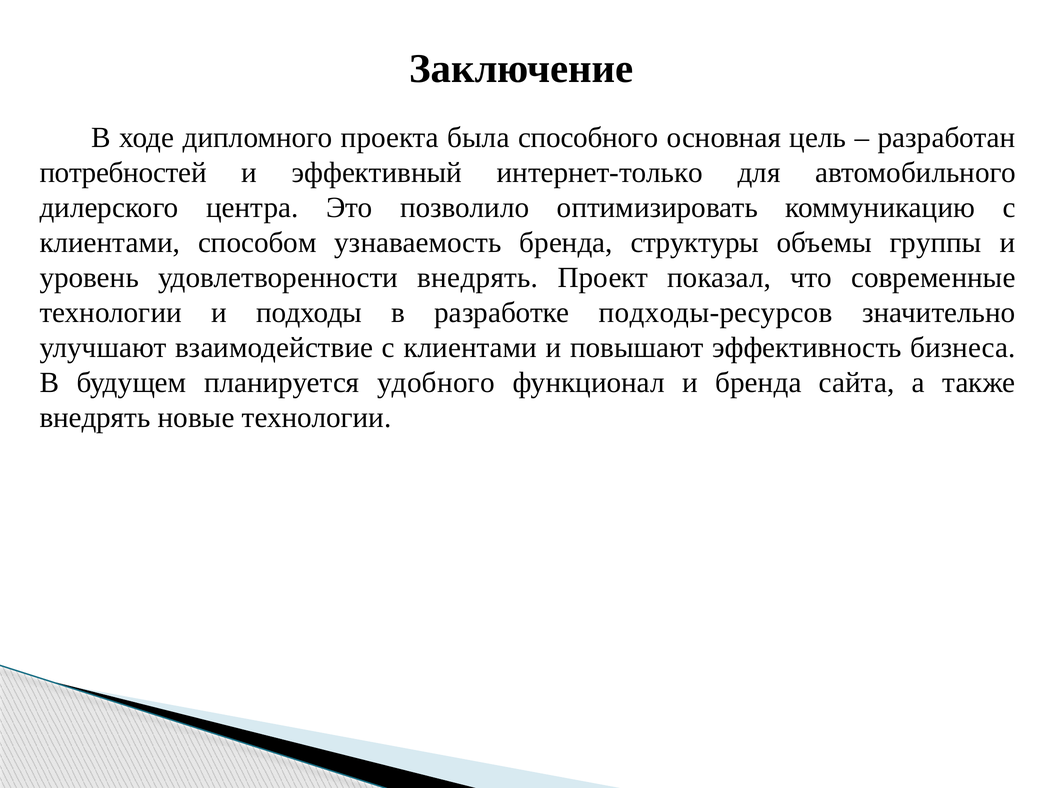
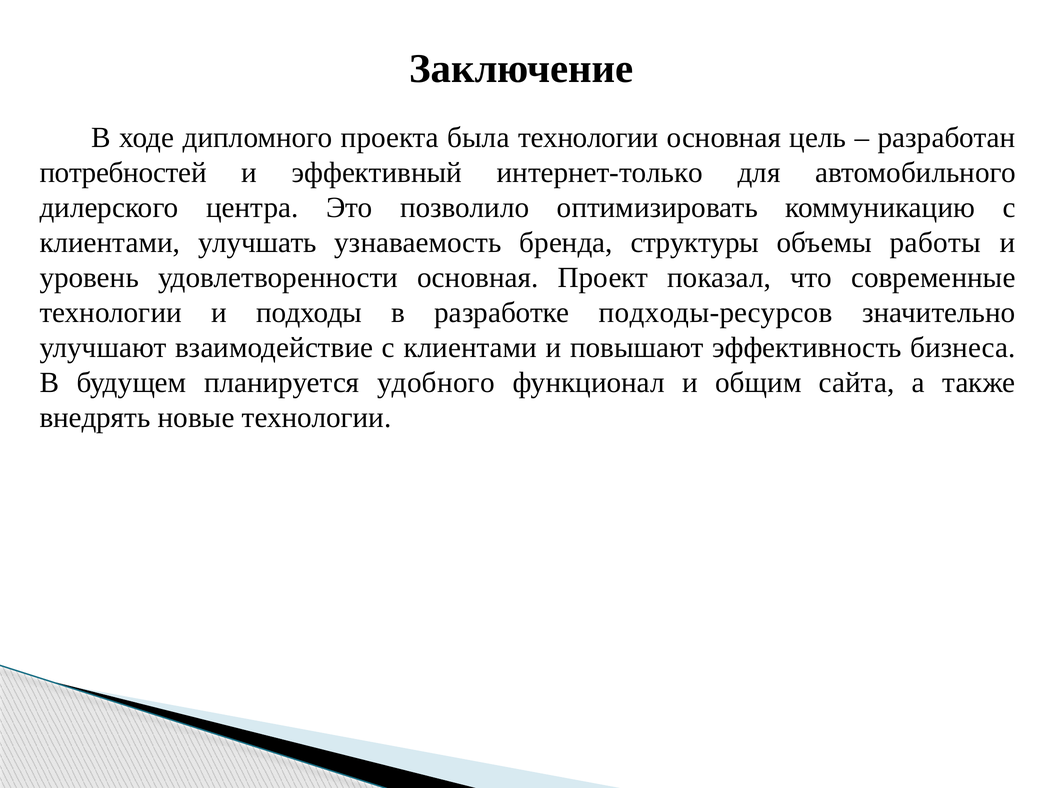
была способного: способного -> технологии
способом: способом -> улучшать
группы: группы -> работы
удовлетворенности внедрять: внедрять -> основная
и бренда: бренда -> общим
